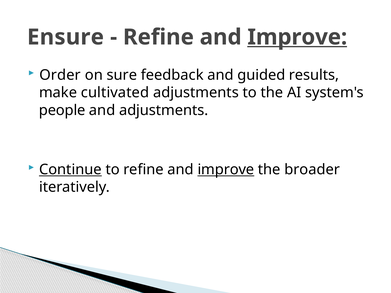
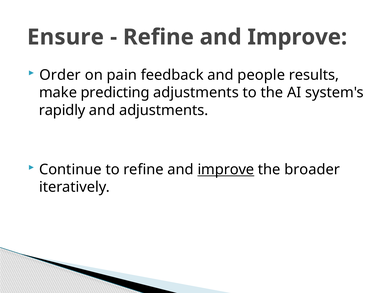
Improve at (297, 37) underline: present -> none
sure: sure -> pain
guided: guided -> people
cultivated: cultivated -> predicting
people: people -> rapidly
Continue underline: present -> none
